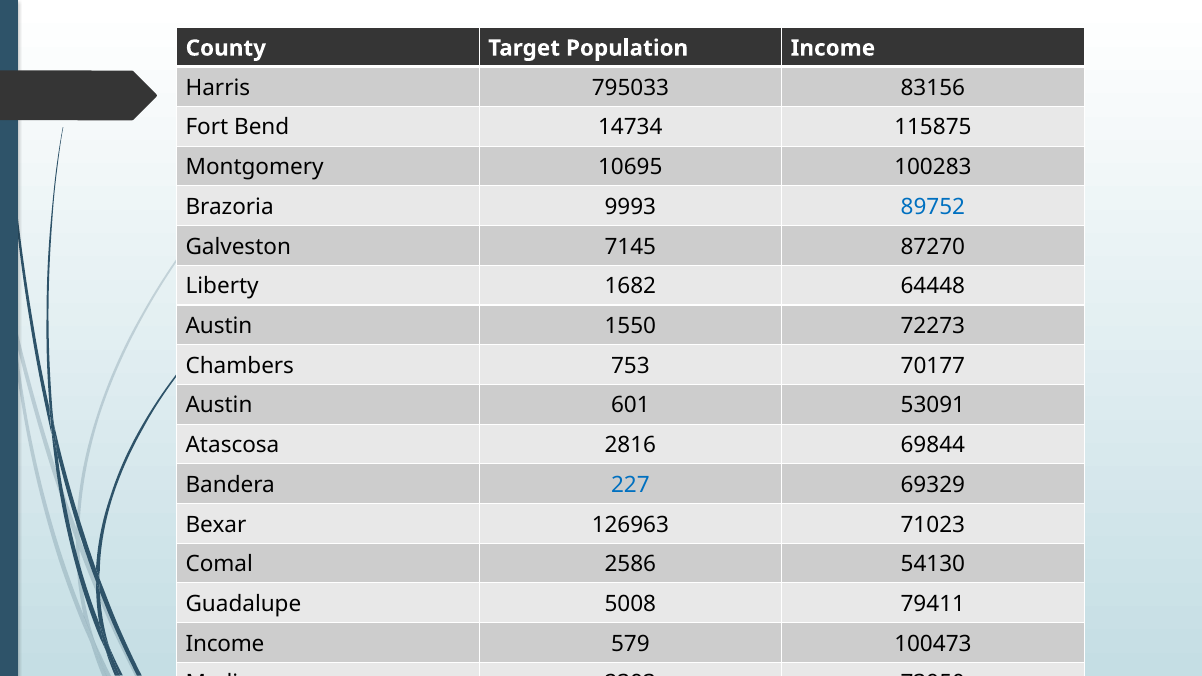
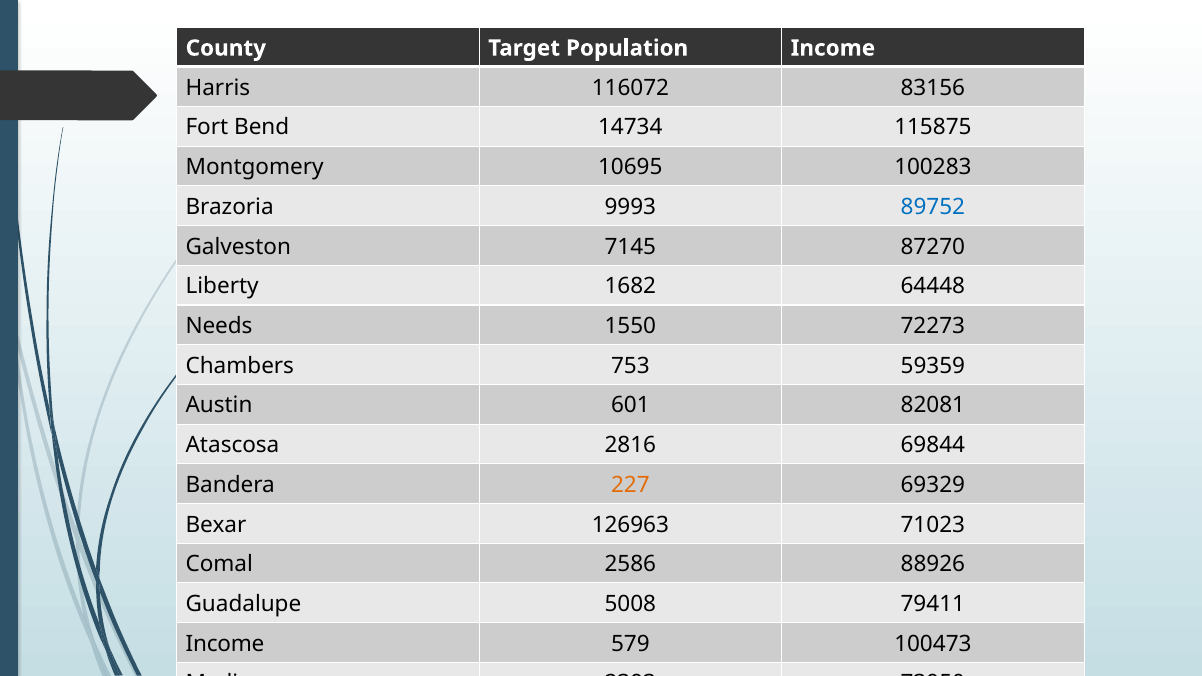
795033: 795033 -> 116072
Austin at (219, 326): Austin -> Needs
70177: 70177 -> 59359
53091: 53091 -> 82081
227 colour: blue -> orange
54130: 54130 -> 88926
